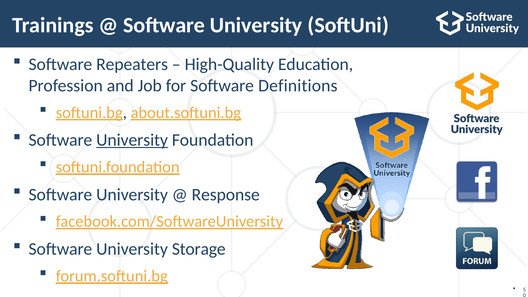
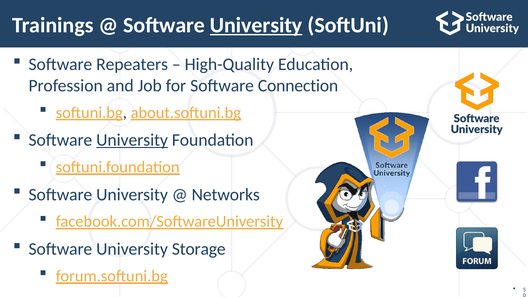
University at (256, 25) underline: none -> present
Definitions: Definitions -> Connection
Response: Response -> Networks
